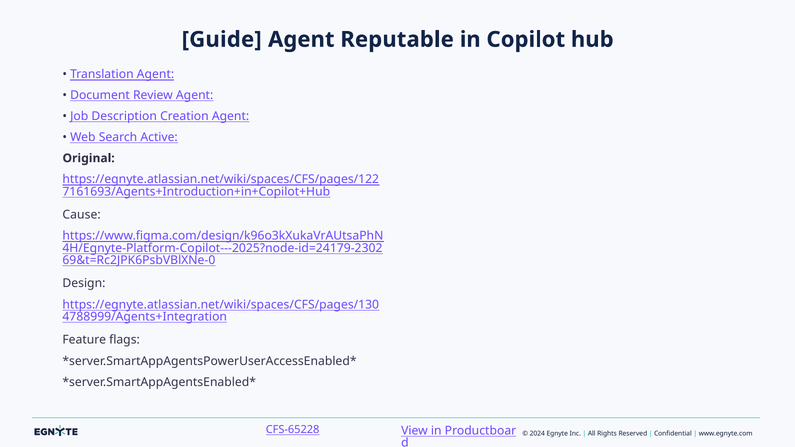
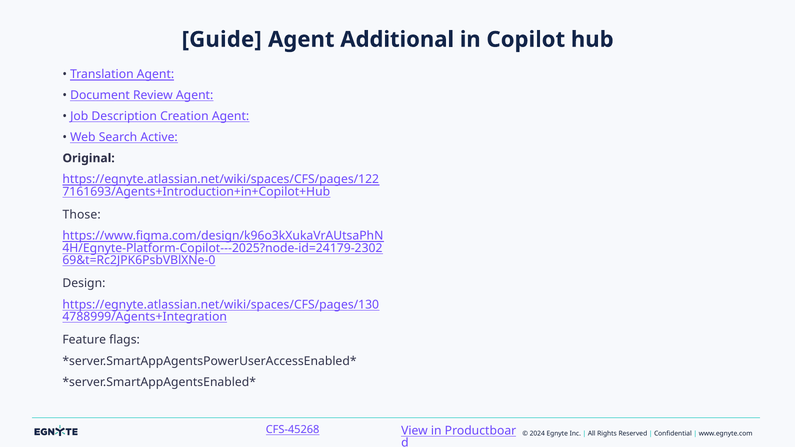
Reputable: Reputable -> Additional
Cause: Cause -> Those
CFS-65228: CFS-65228 -> CFS-45268
